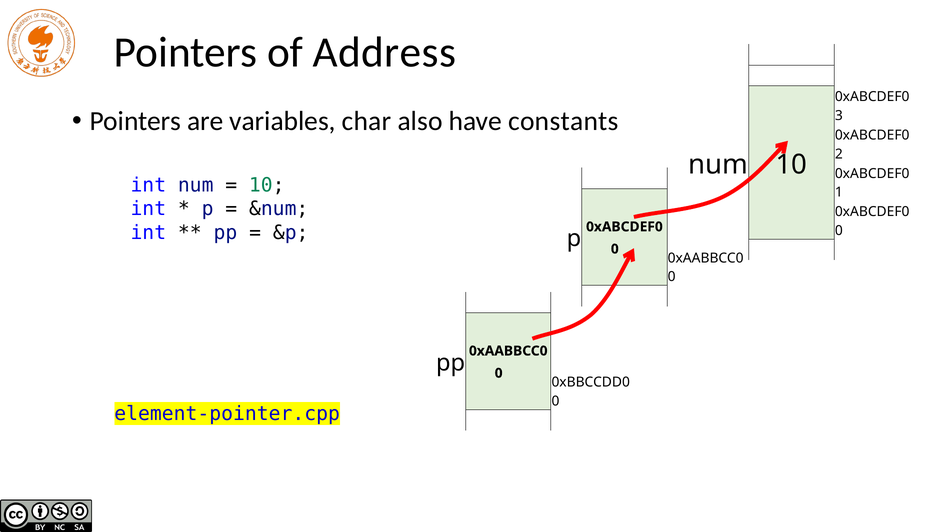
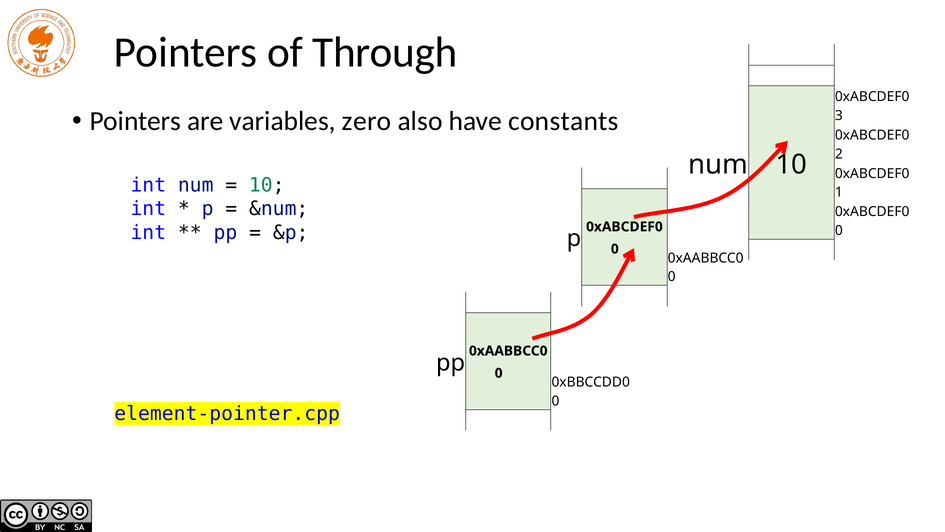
Address: Address -> Through
char: char -> zero
